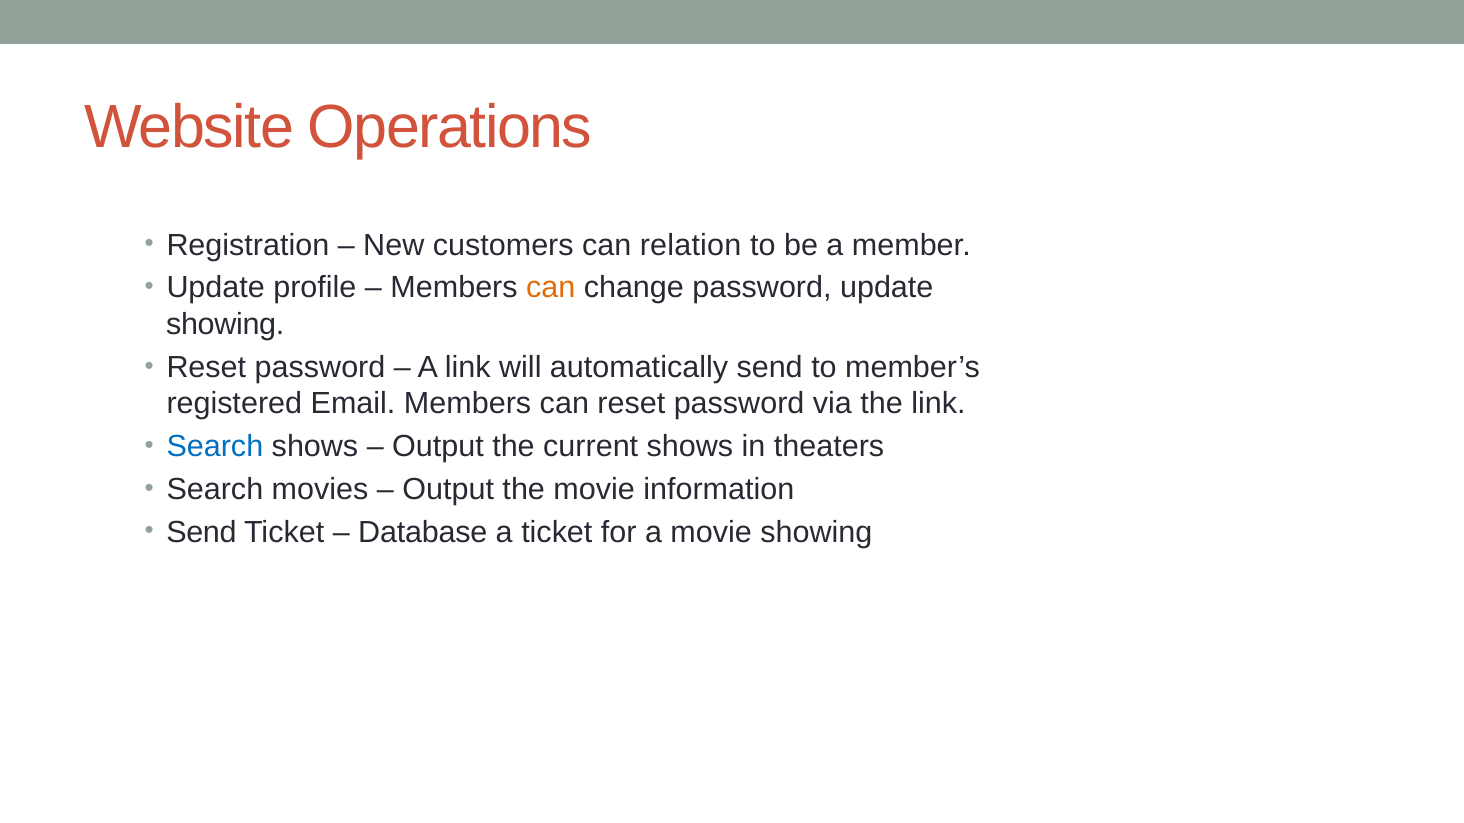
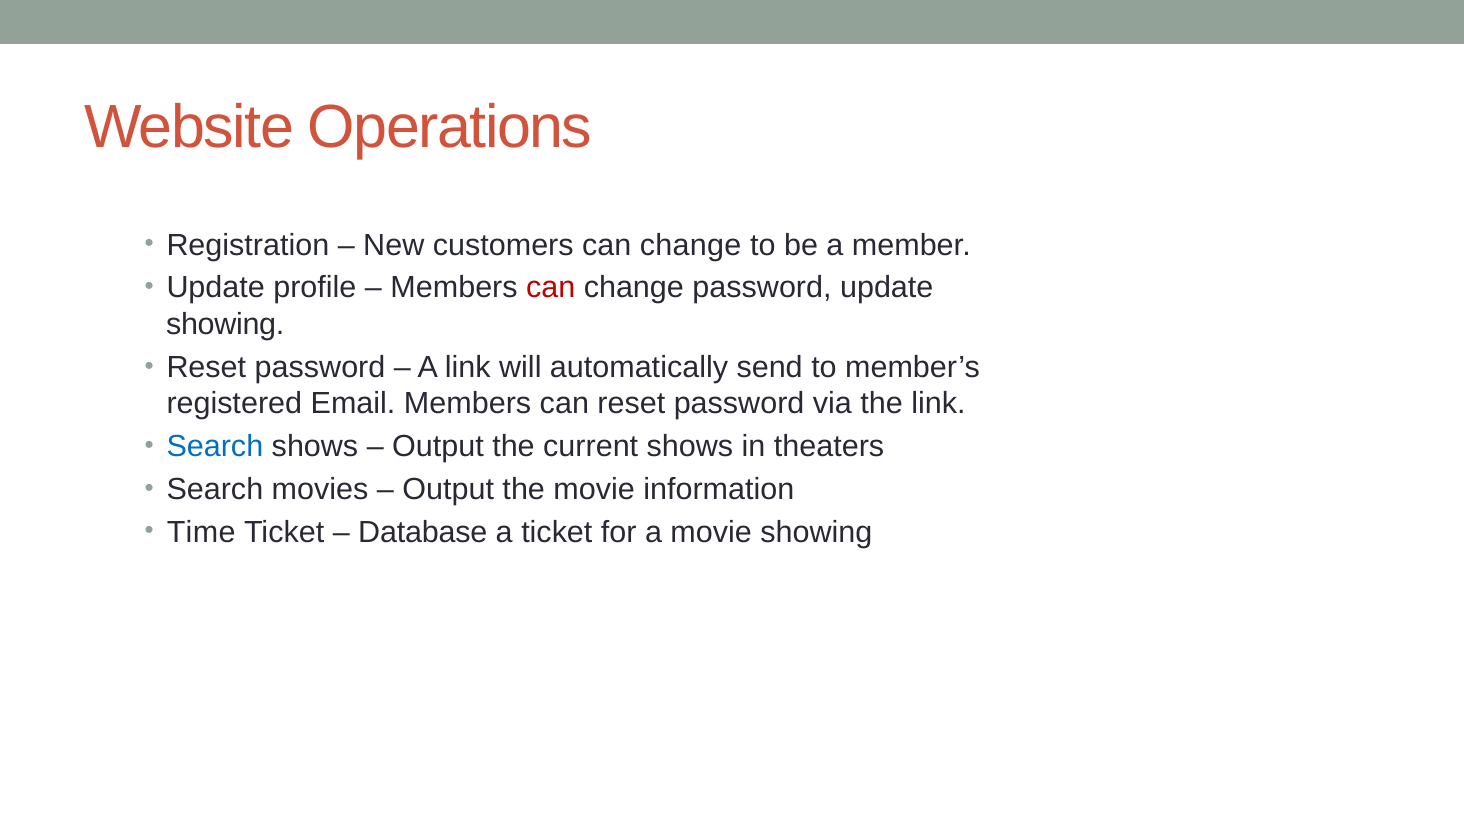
customers can relation: relation -> change
can at (551, 288) colour: orange -> red
Send at (201, 532): Send -> Time
